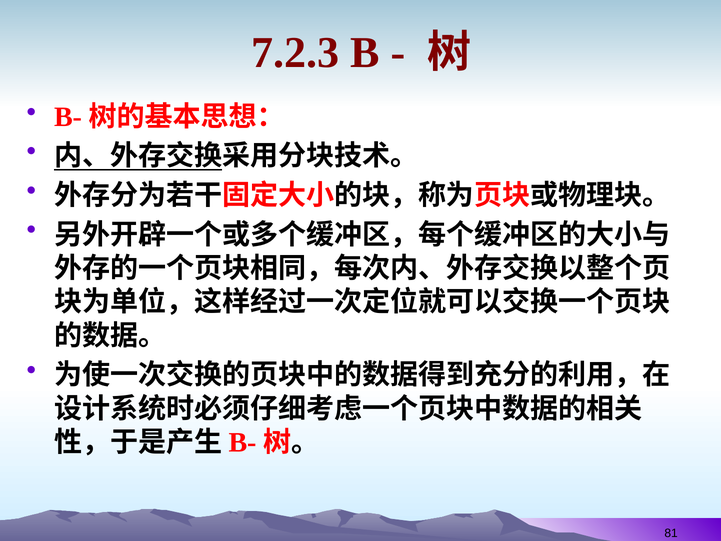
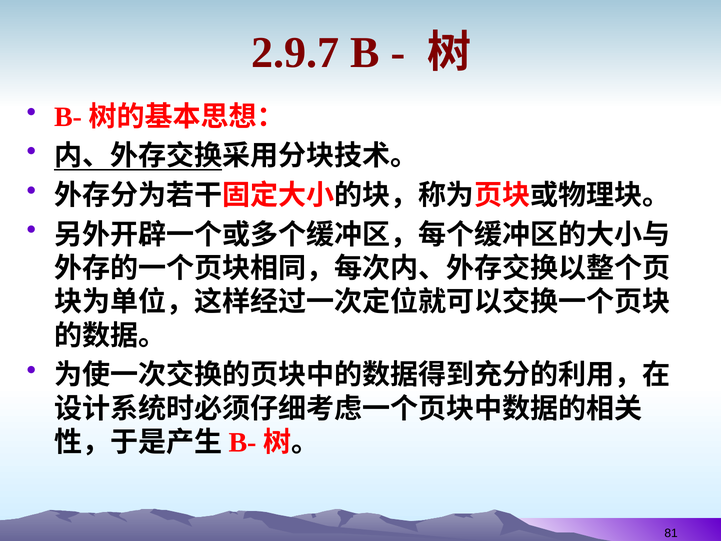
7.2.3: 7.2.3 -> 2.9.7
